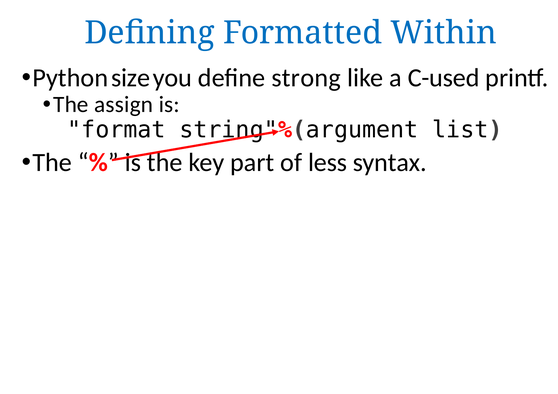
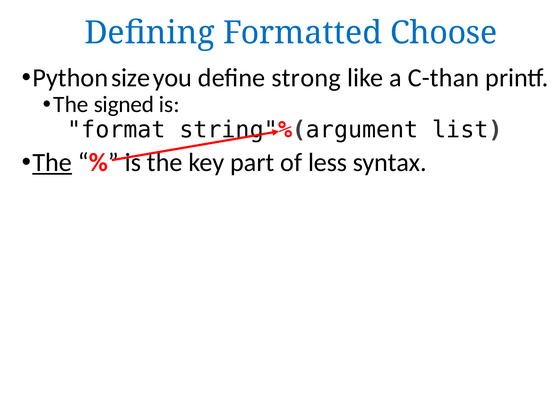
Within: Within -> Choose
C-used: C-used -> C-than
assign: assign -> signed
The at (52, 162) underline: none -> present
